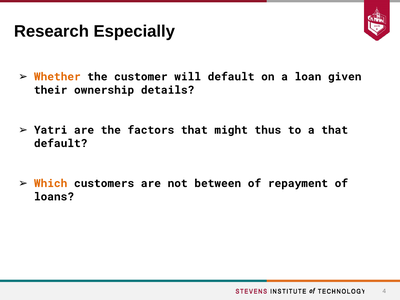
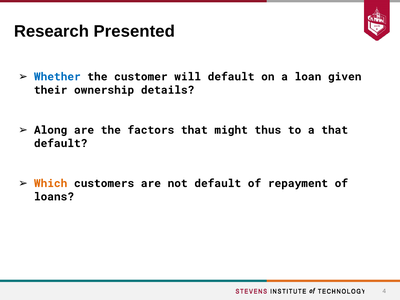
Especially: Especially -> Presented
Whether colour: orange -> blue
Yatri: Yatri -> Along
not between: between -> default
